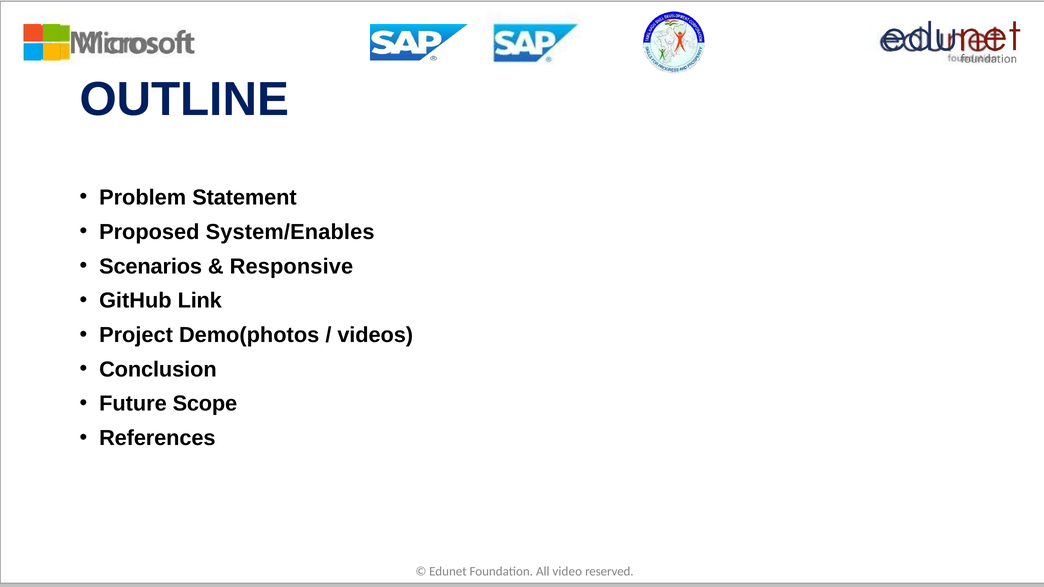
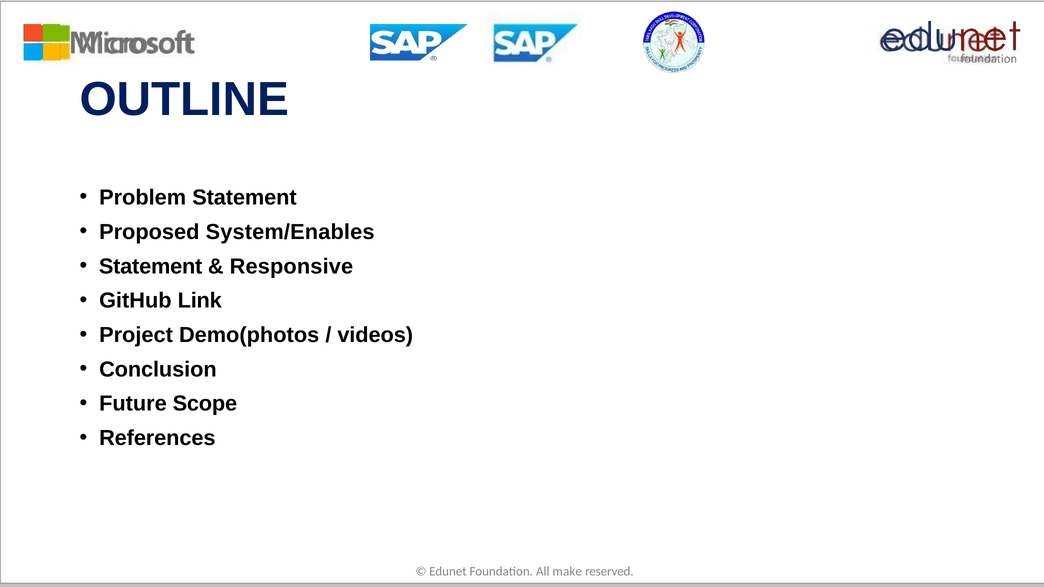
Scenarios at (151, 266): Scenarios -> Statement
video: video -> make
